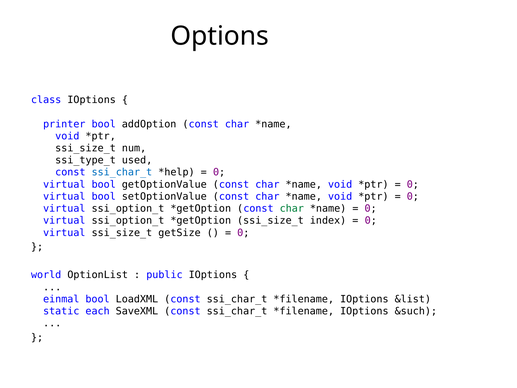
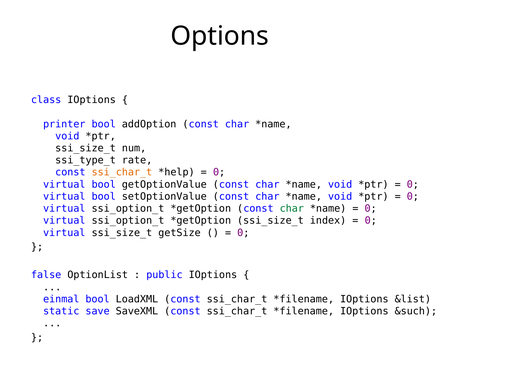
used: used -> rate
ssi_char_t at (122, 172) colour: blue -> orange
world: world -> false
each: each -> save
